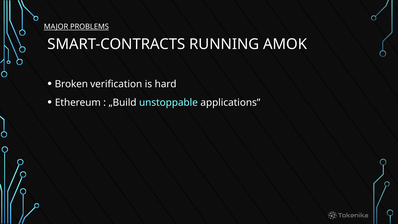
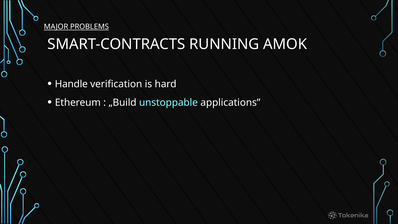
Broken: Broken -> Handle
